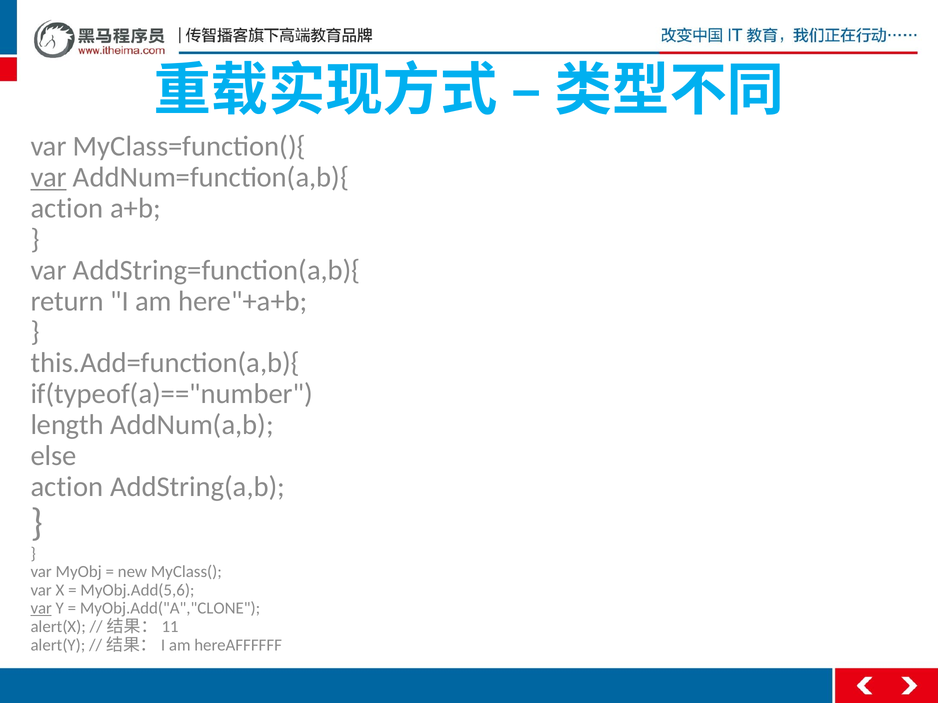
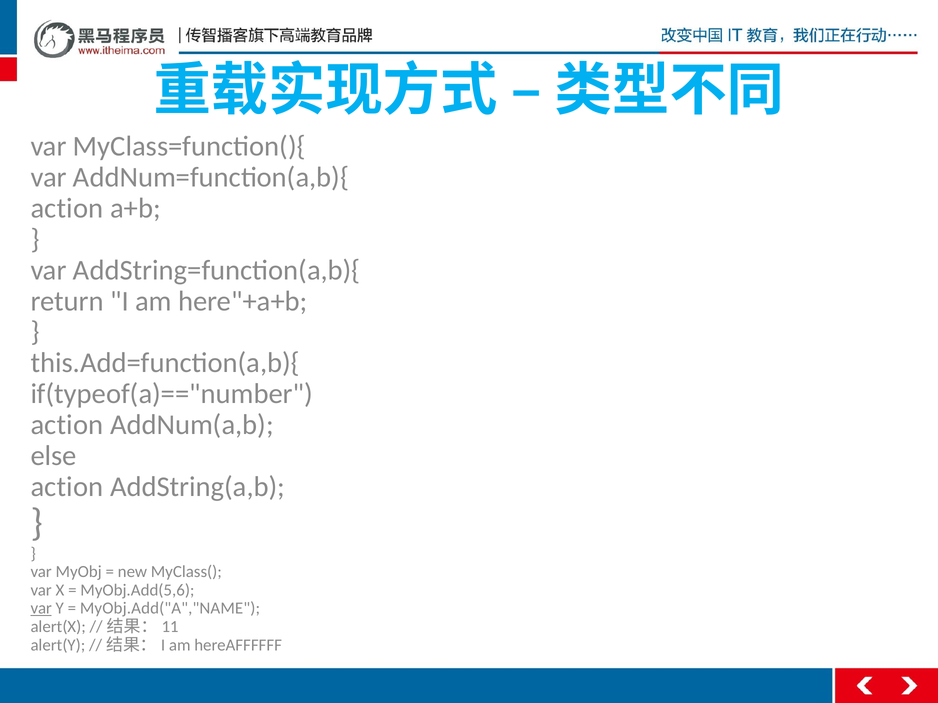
var at (49, 177) underline: present -> none
length at (67, 425): length -> action
MyObj.Add("A","CLONE: MyObj.Add("A","CLONE -> MyObj.Add("A","NAME
